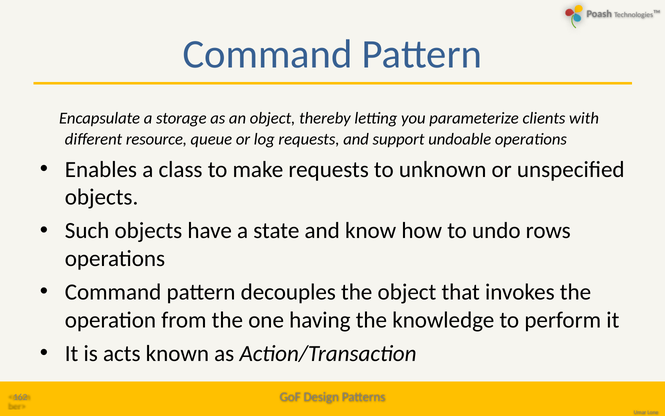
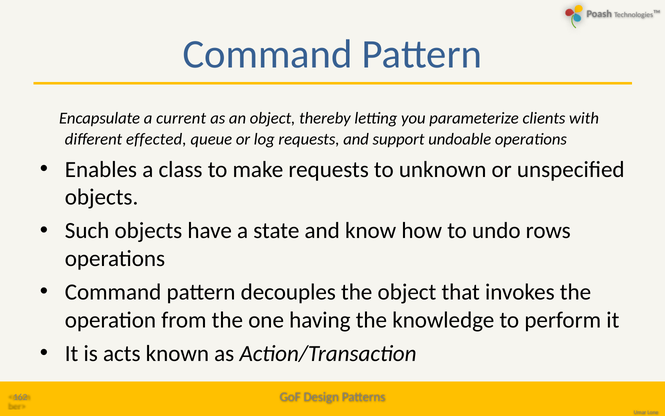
storage: storage -> current
resource: resource -> effected
